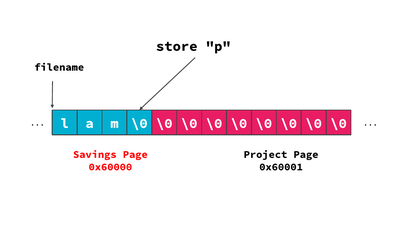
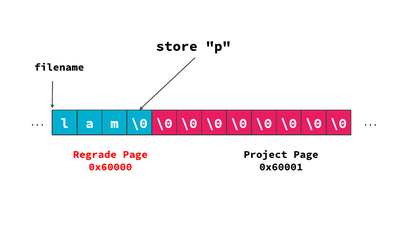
Savings: Savings -> Regrade
